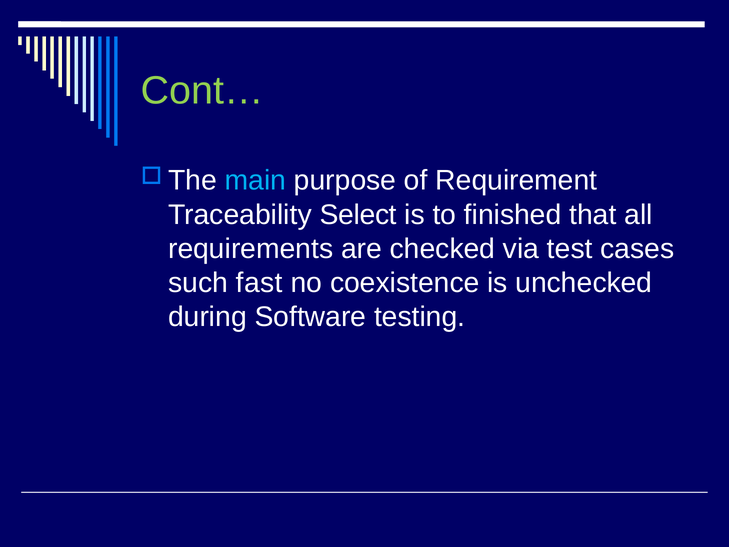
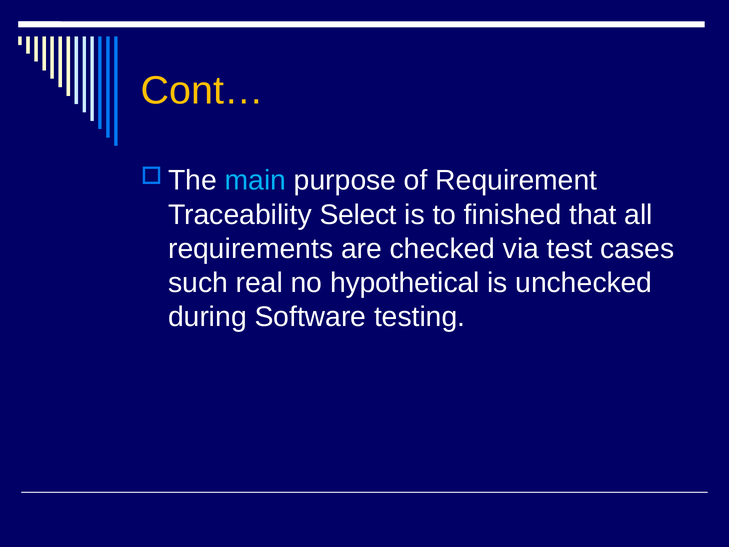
Cont… colour: light green -> yellow
fast: fast -> real
coexistence: coexistence -> hypothetical
